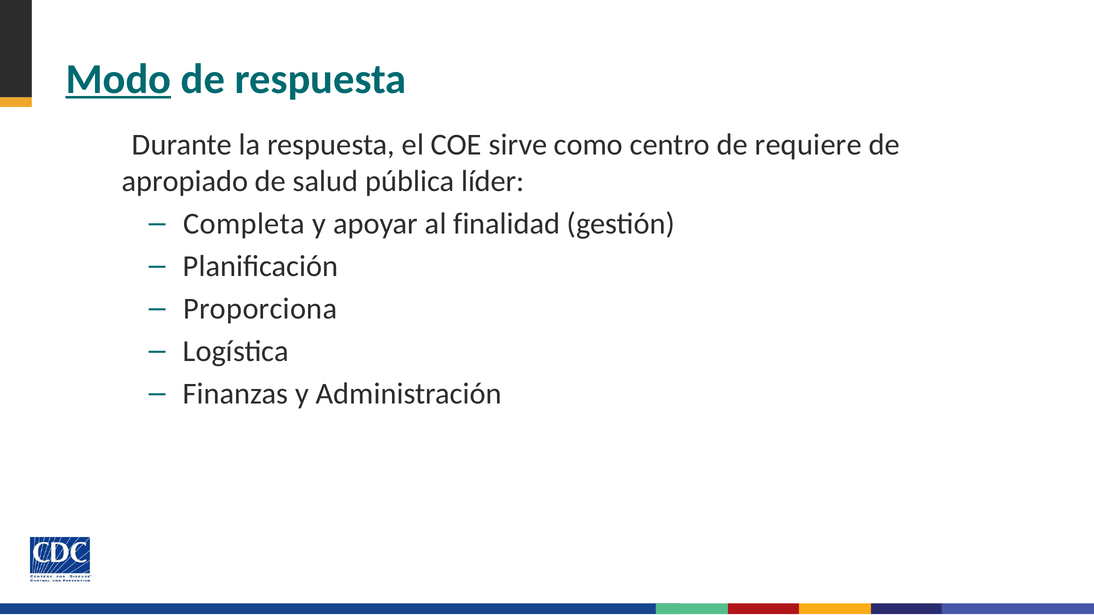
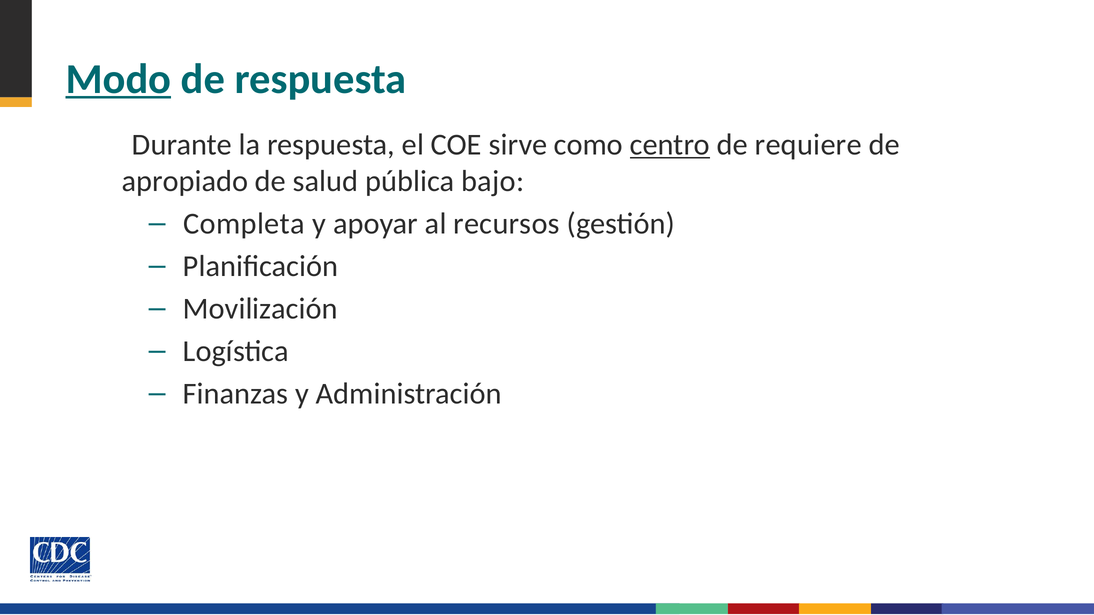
centro underline: none -> present
líder: líder -> bajo
finalidad: finalidad -> recursos
Proporciona: Proporciona -> Movilización
